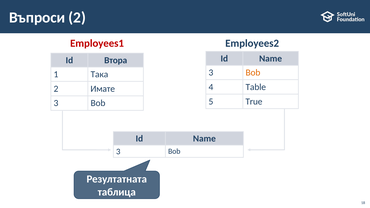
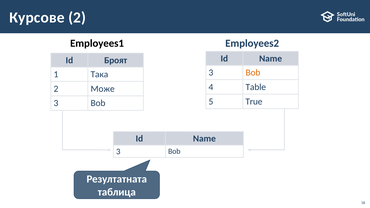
Въпроси: Въпроси -> Курсове
Employees1 colour: red -> black
Втора: Втора -> Броят
Имате: Имате -> Може
